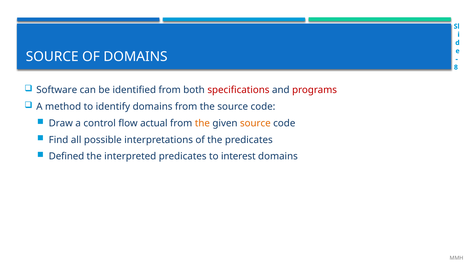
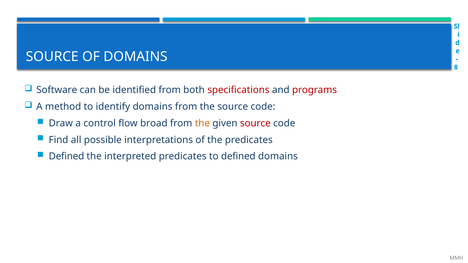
actual: actual -> broad
source at (255, 123) colour: orange -> red
to interest: interest -> defined
